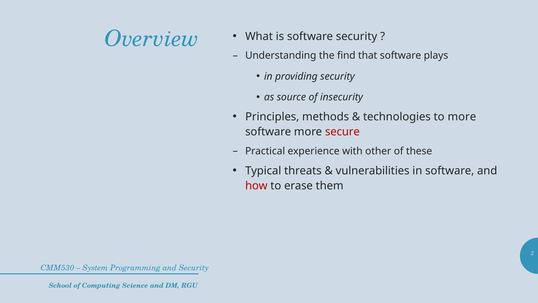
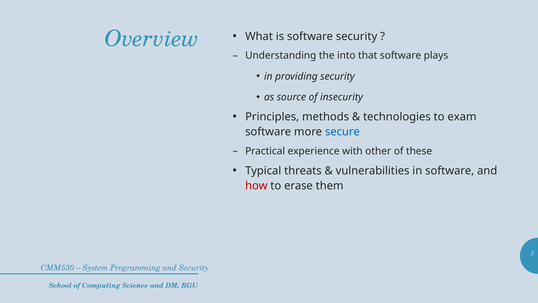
find: find -> into
to more: more -> exam
secure colour: red -> blue
